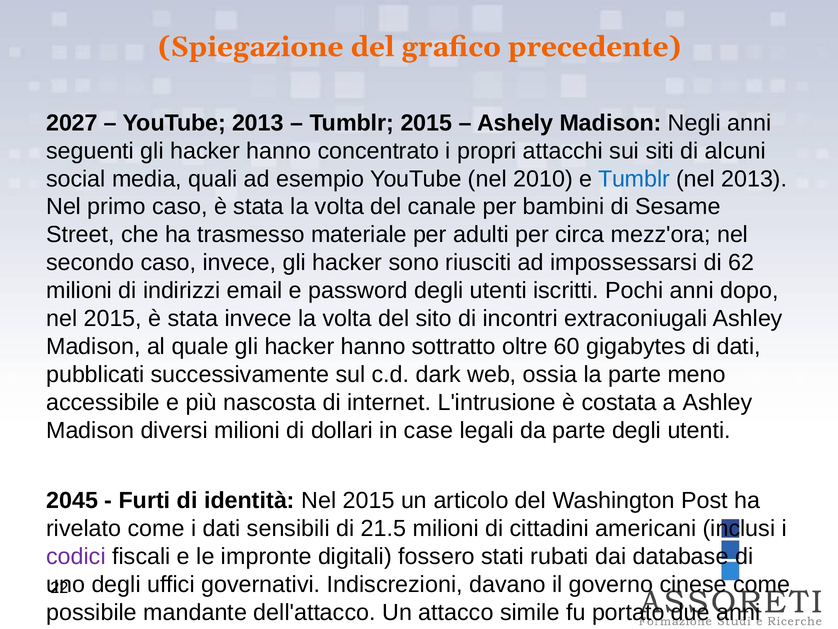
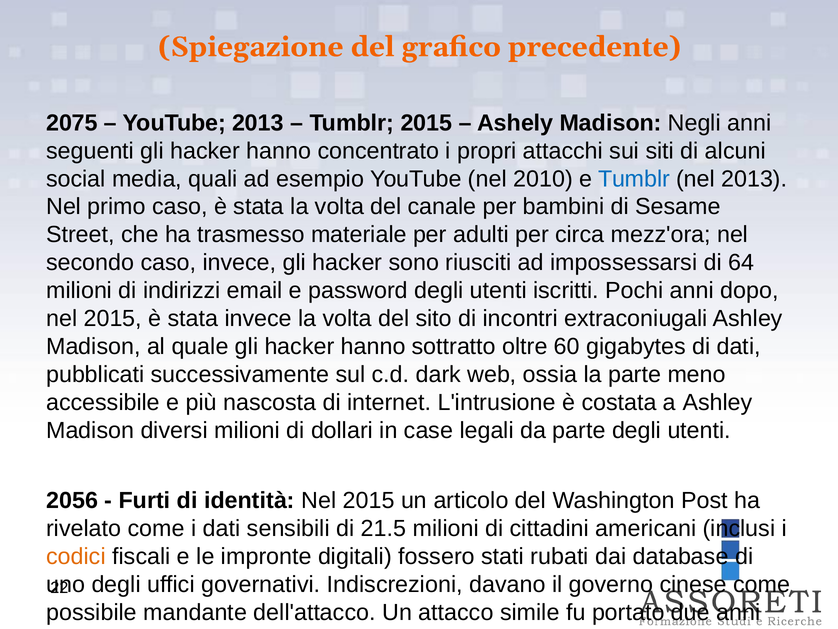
2027: 2027 -> 2075
62: 62 -> 64
2045: 2045 -> 2056
codici colour: purple -> orange
